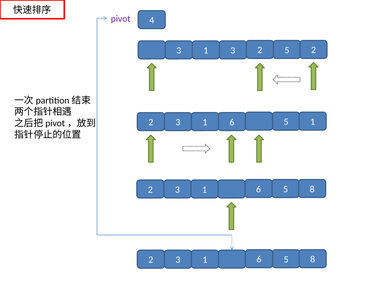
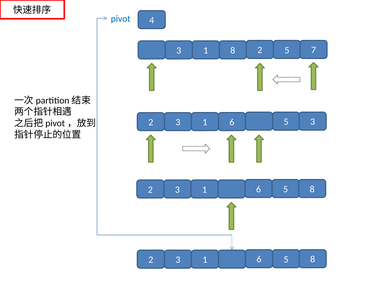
pivot colour: purple -> blue
3 3: 3 -> 8
5 2: 2 -> 7
5 1: 1 -> 3
